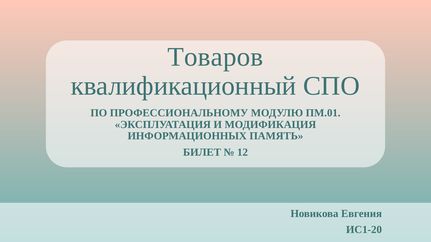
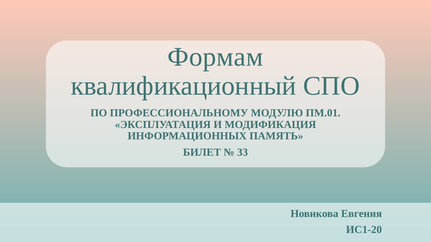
Товаров: Товаров -> Формам
12: 12 -> 33
